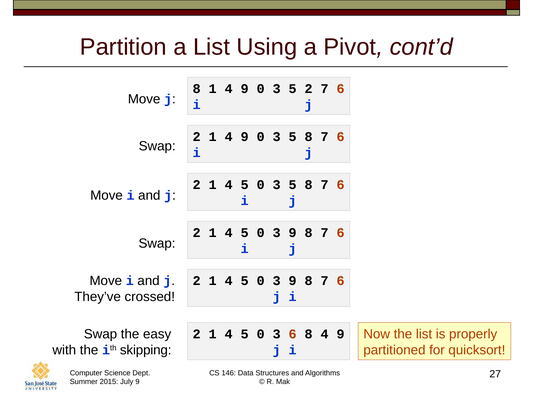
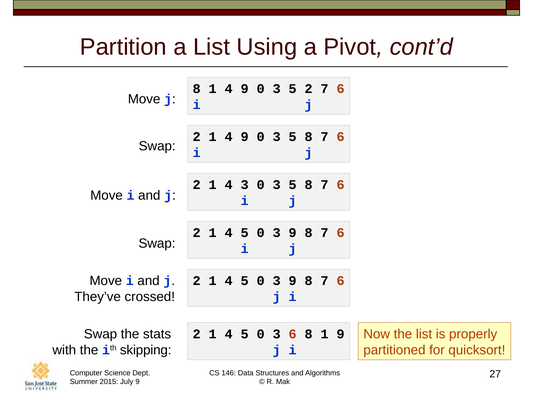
5 at (245, 185): 5 -> 3
easy: easy -> stats
6 8 4: 4 -> 1
